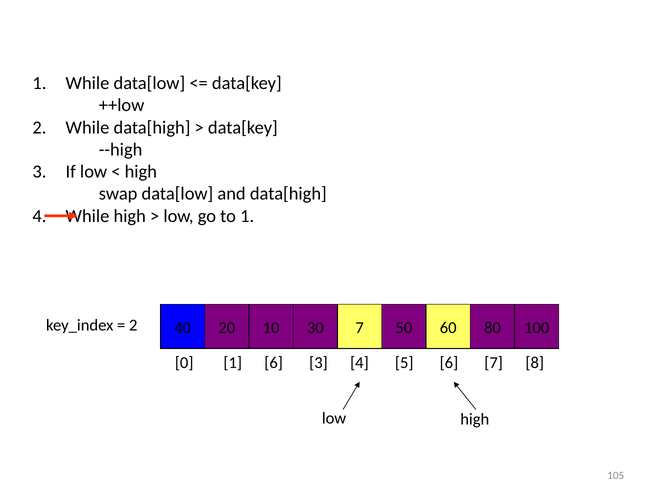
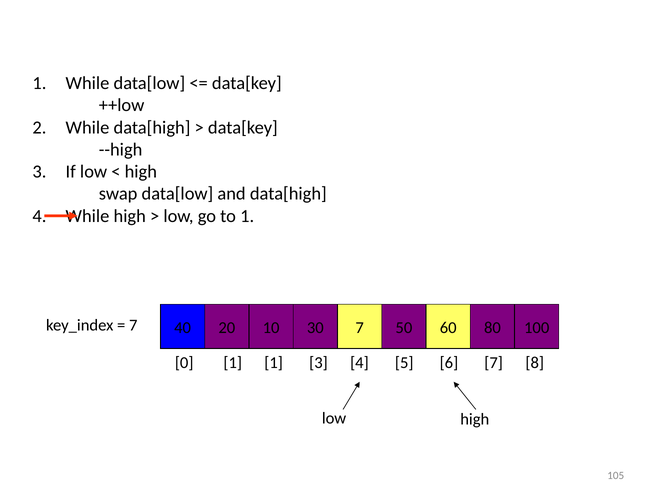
2 at (133, 325): 2 -> 7
1 6: 6 -> 1
